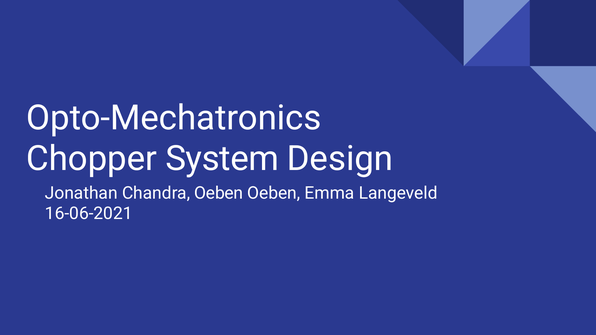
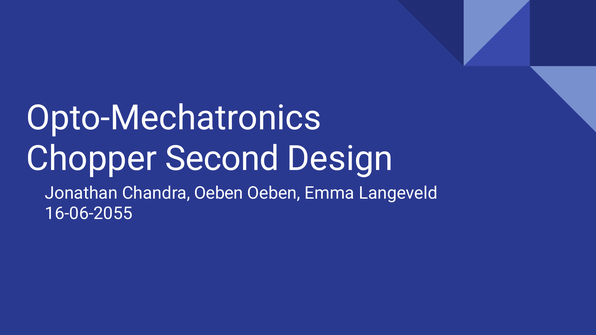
System: System -> Second
16-06-2021: 16-06-2021 -> 16-06-2055
